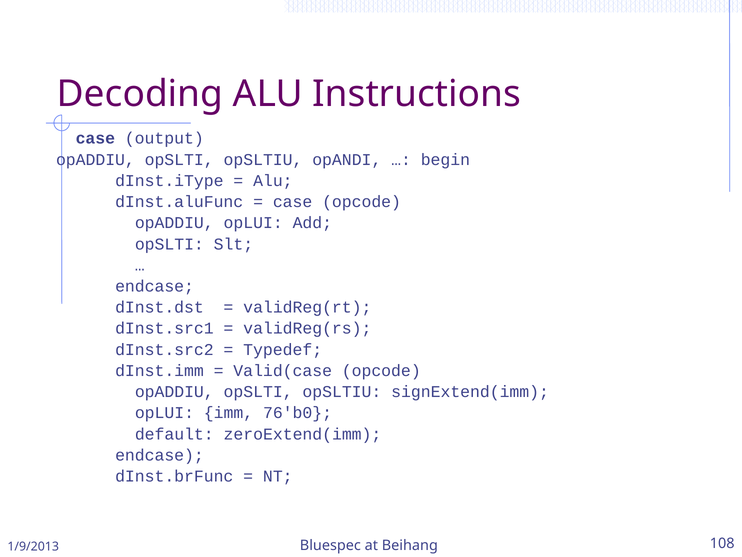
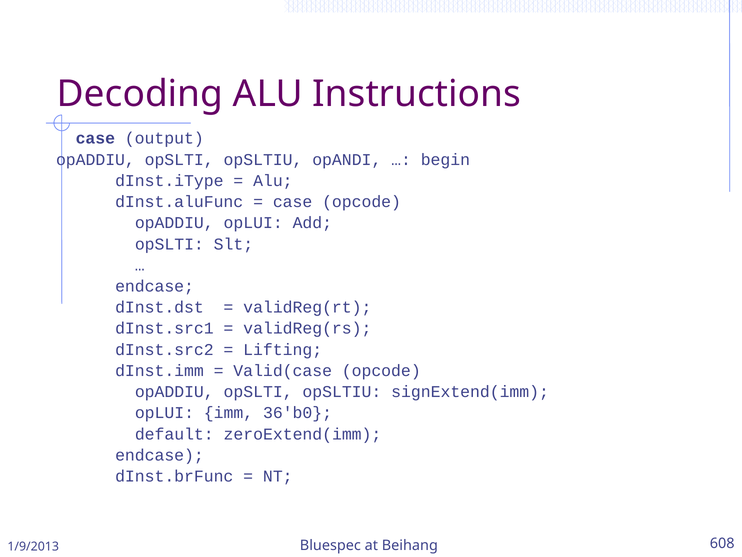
Typedef: Typedef -> Lifting
76'b0: 76'b0 -> 36'b0
108: 108 -> 608
